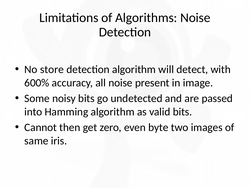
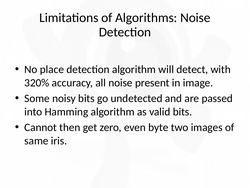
store: store -> place
600%: 600% -> 320%
